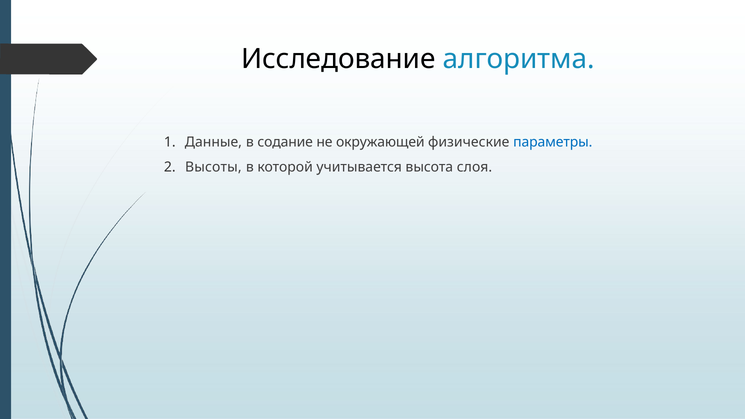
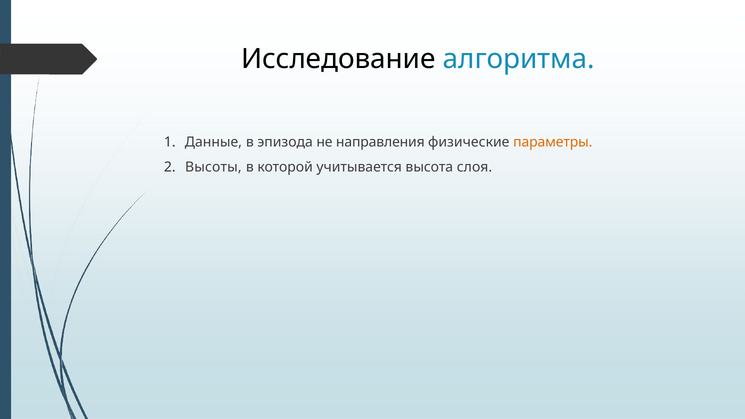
содание: содание -> эпизода
окружающей: окружающей -> направления
параметры colour: blue -> orange
